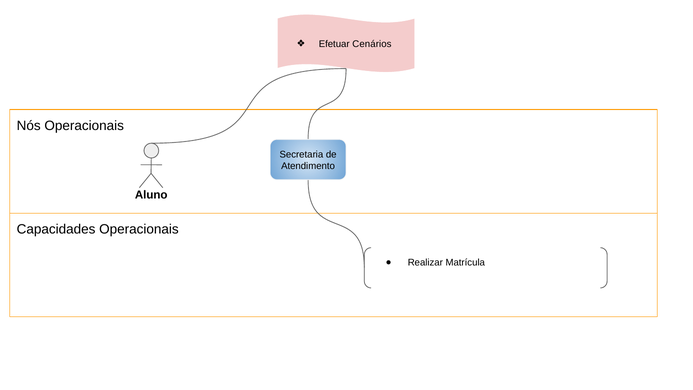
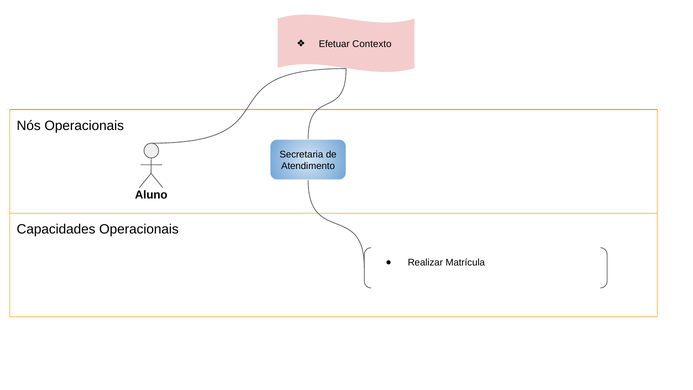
Cenários: Cenários -> Contexto
